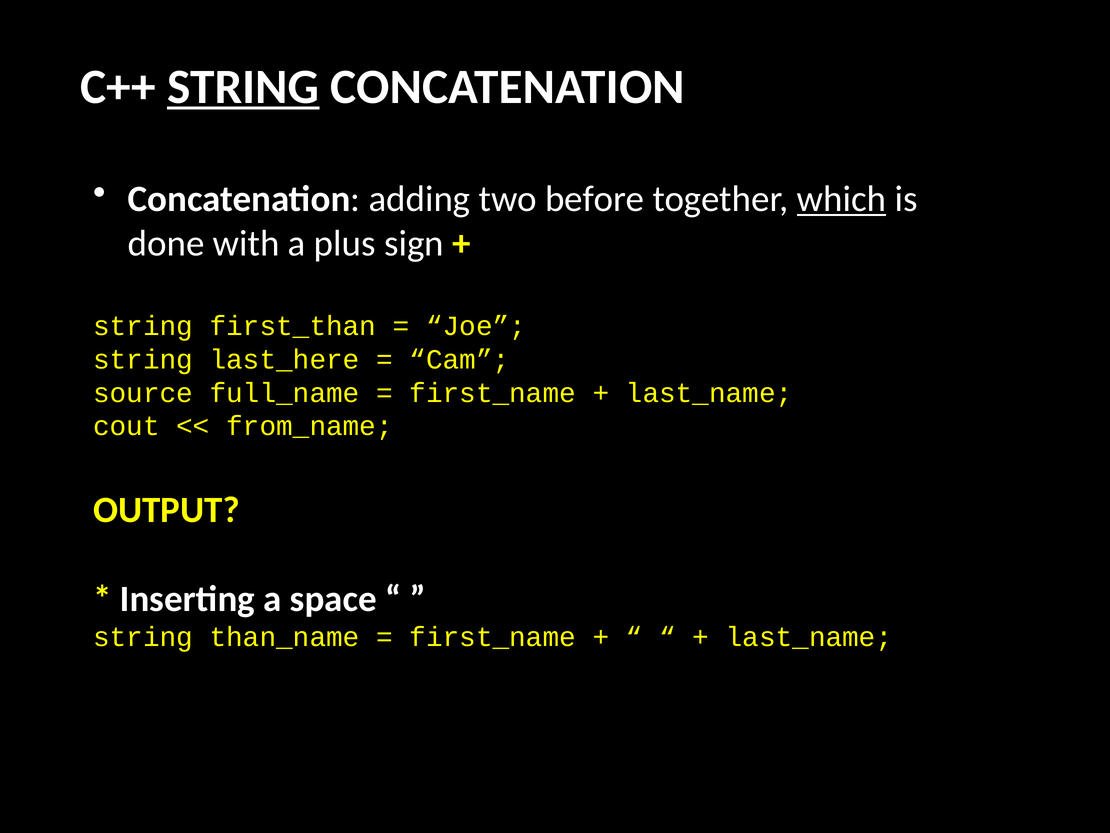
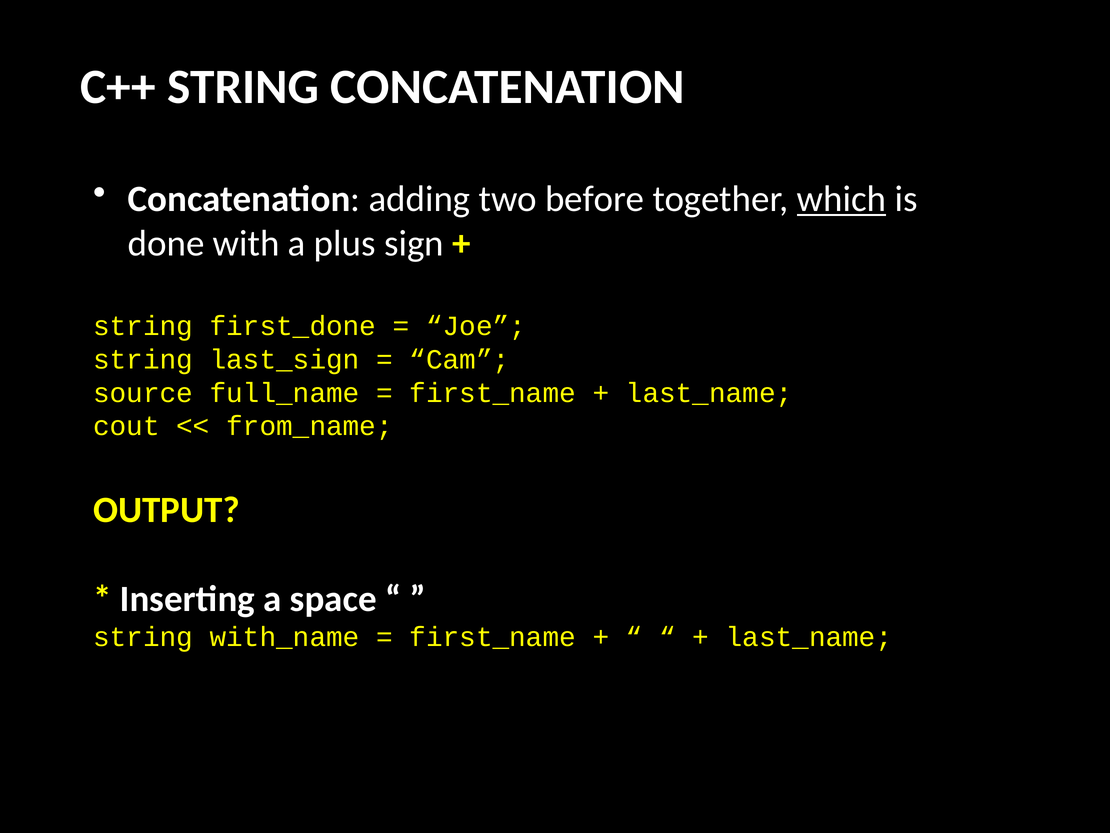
STRING at (243, 87) underline: present -> none
first_than: first_than -> first_done
last_here: last_here -> last_sign
than_name: than_name -> with_name
